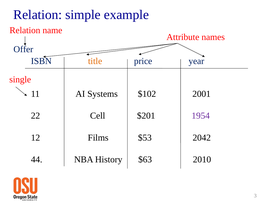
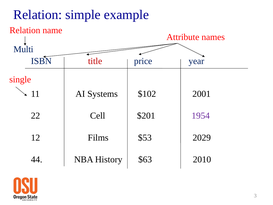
Offer: Offer -> Multi
title colour: orange -> red
2042: 2042 -> 2029
